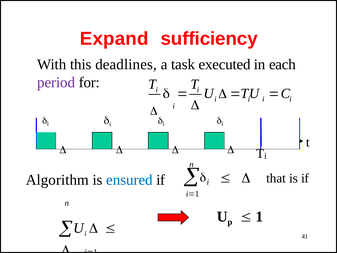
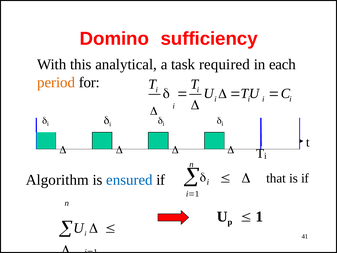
Expand: Expand -> Domino
deadlines: deadlines -> analytical
executed: executed -> required
period colour: purple -> orange
